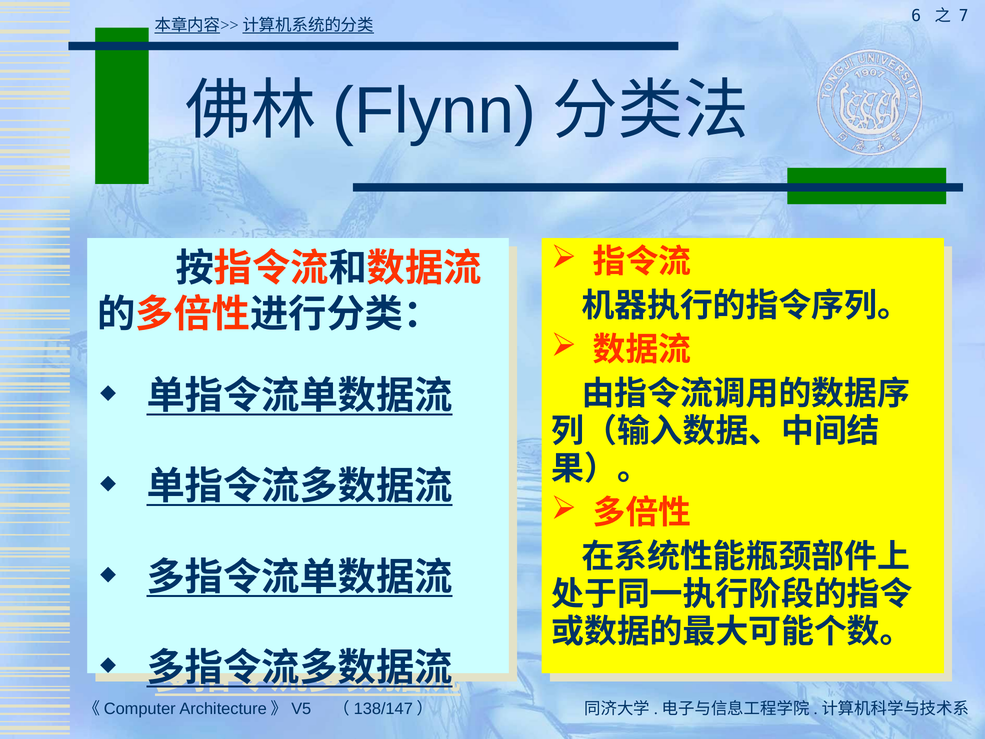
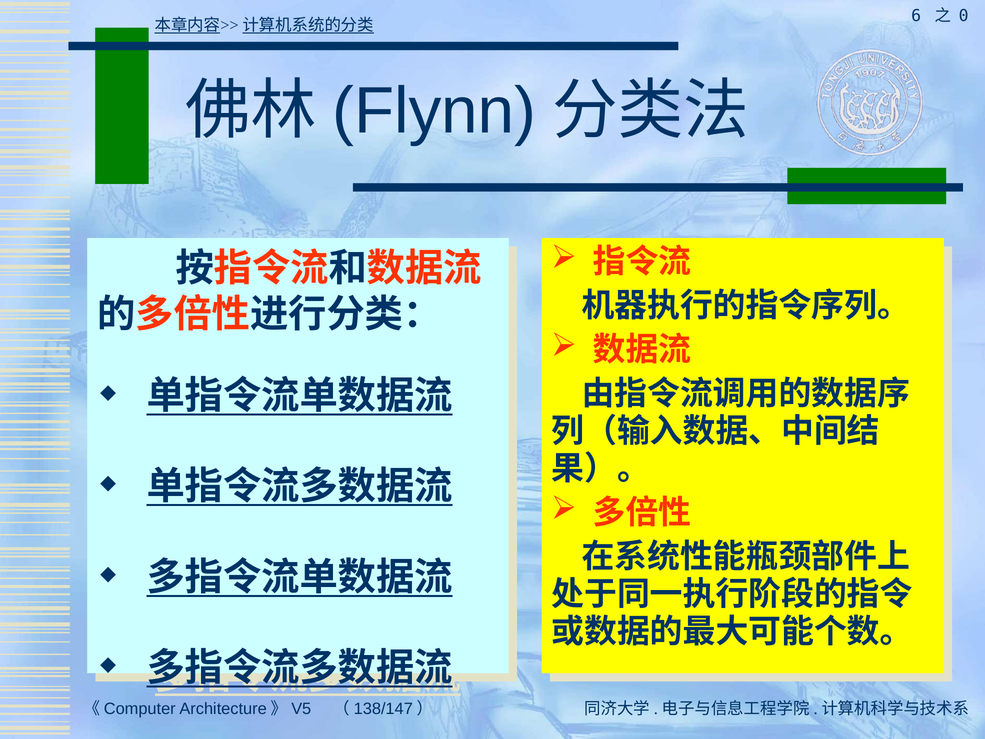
7: 7 -> 0
